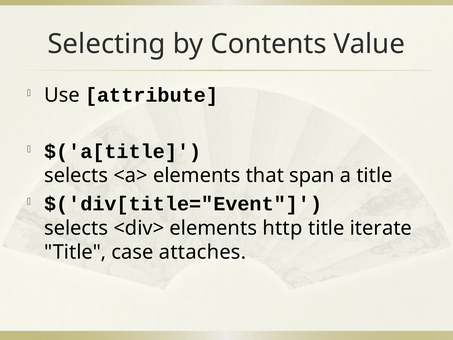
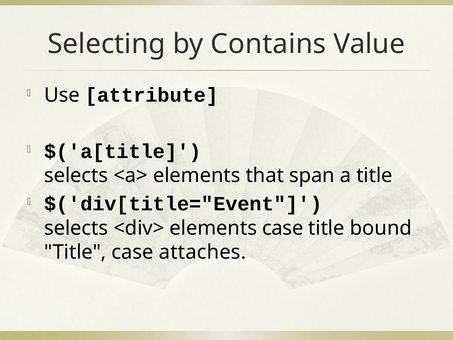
Contents: Contents -> Contains
elements http: http -> case
iterate: iterate -> bound
